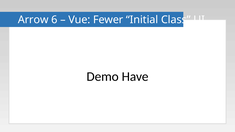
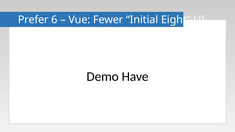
Arrow: Arrow -> Prefer
Class: Class -> Eight
